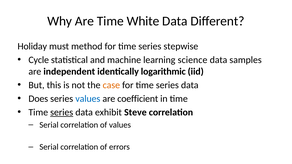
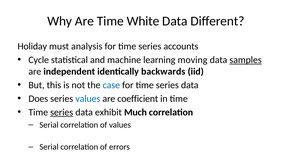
method: method -> analysis
stepwise: stepwise -> accounts
science: science -> moving
samples underline: none -> present
logarithmic: logarithmic -> backwards
case colour: orange -> blue
Steve: Steve -> Much
